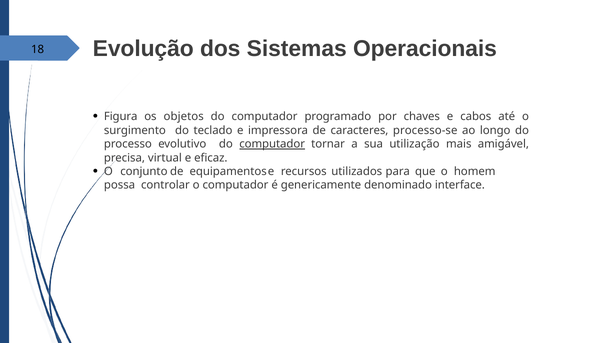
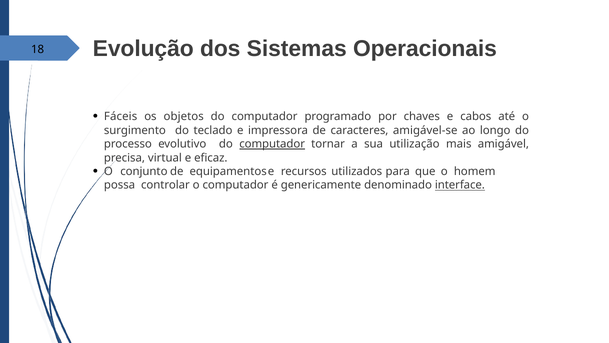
Figura: Figura -> Fáceis
processo-se: processo-se -> amigável-se
interface underline: none -> present
